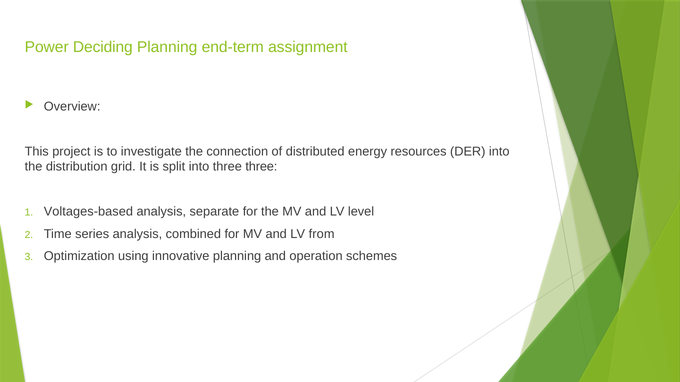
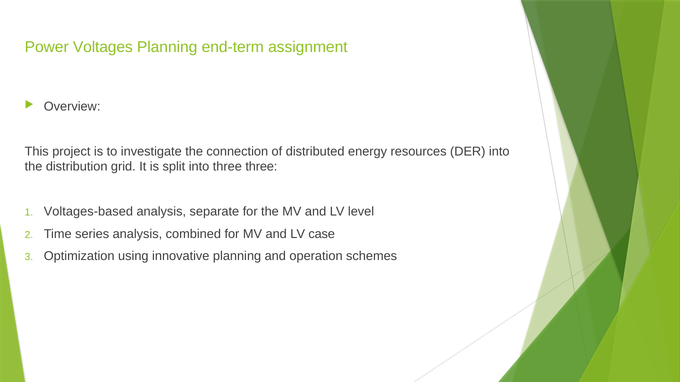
Deciding: Deciding -> Voltages
from: from -> case
